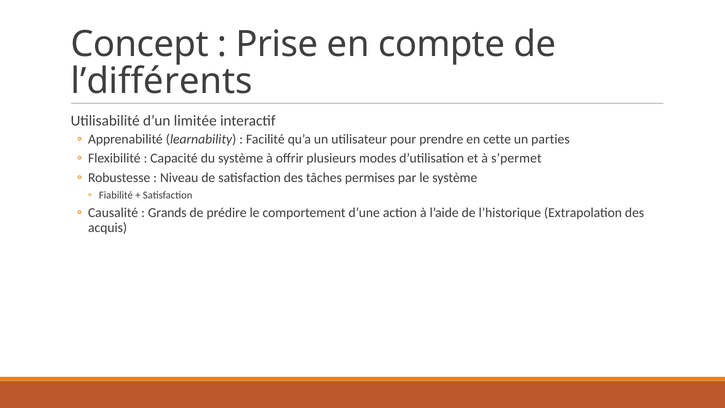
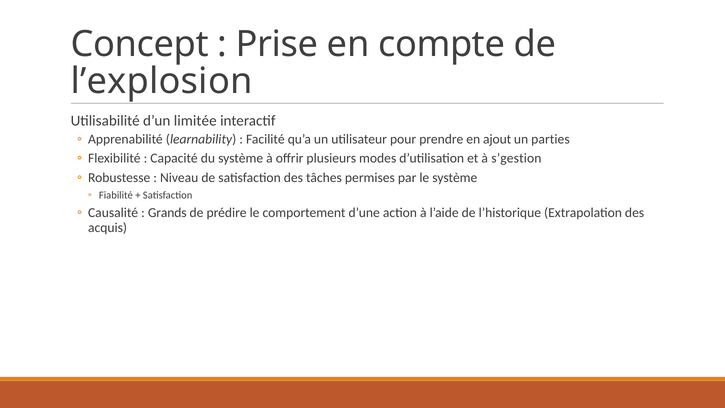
l’différents: l’différents -> l’explosion
cette: cette -> ajout
s’permet: s’permet -> s’gestion
